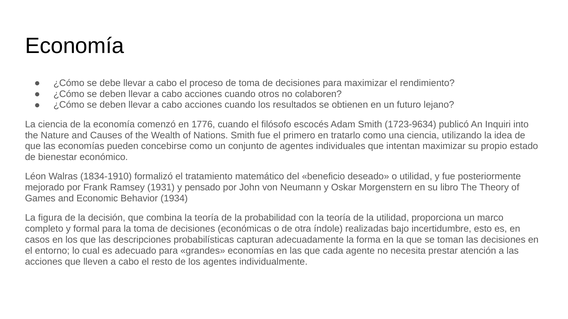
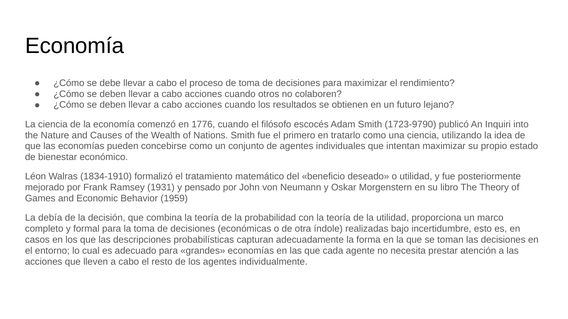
1723-9634: 1723-9634 -> 1723-9790
1934: 1934 -> 1959
figura: figura -> debía
